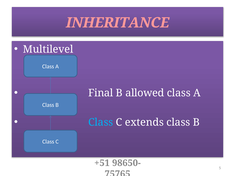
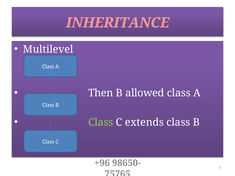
Final: Final -> Then
Class at (101, 122) colour: light blue -> light green
+51: +51 -> +96
